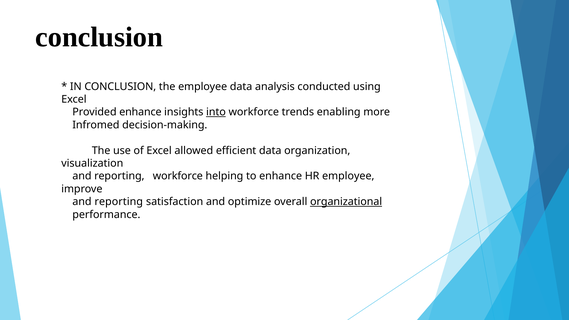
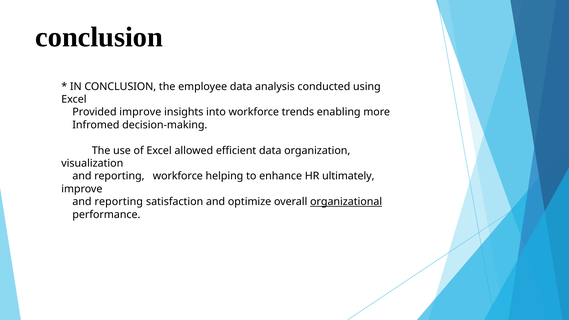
Provided enhance: enhance -> improve
into underline: present -> none
HR employee: employee -> ultimately
